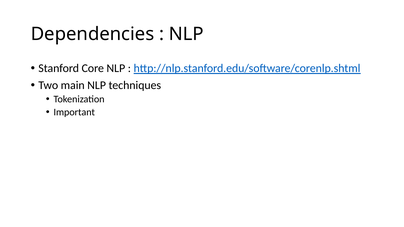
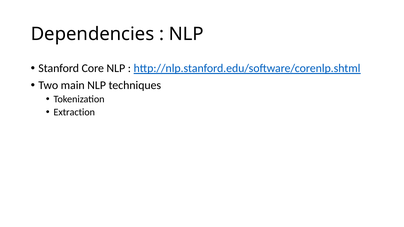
Important: Important -> Extraction
